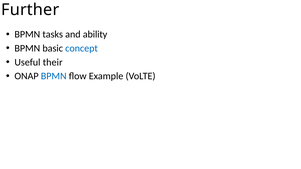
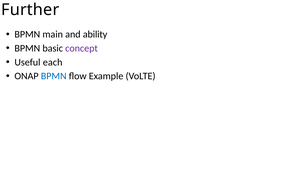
tasks: tasks -> main
concept colour: blue -> purple
their: their -> each
